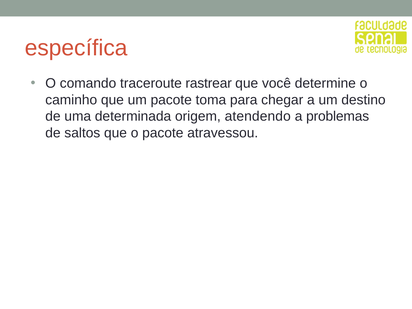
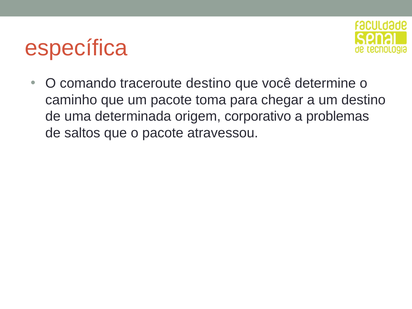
traceroute rastrear: rastrear -> destino
atendendo: atendendo -> corporativo
